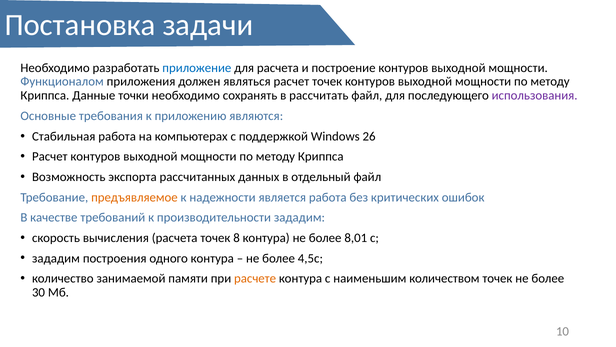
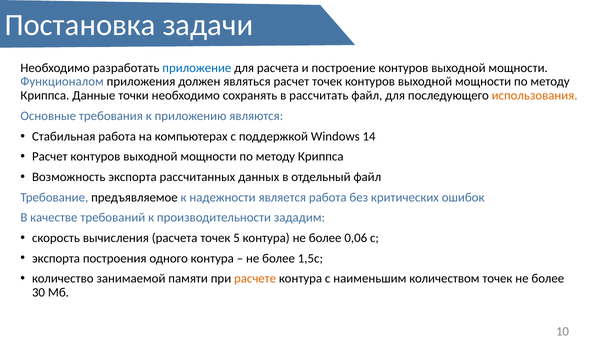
использования colour: purple -> orange
26: 26 -> 14
предъявляемое colour: orange -> black
8: 8 -> 5
8,01: 8,01 -> 0,06
зададим at (56, 258): зададим -> экспорта
4,5с: 4,5с -> 1,5с
